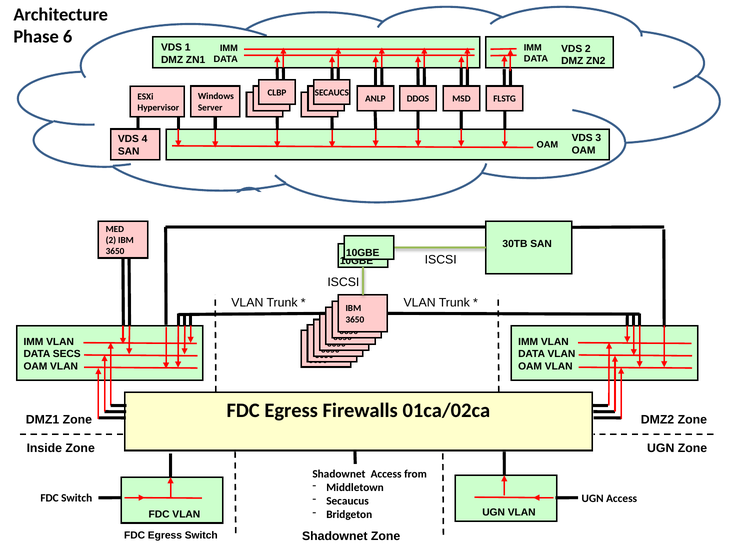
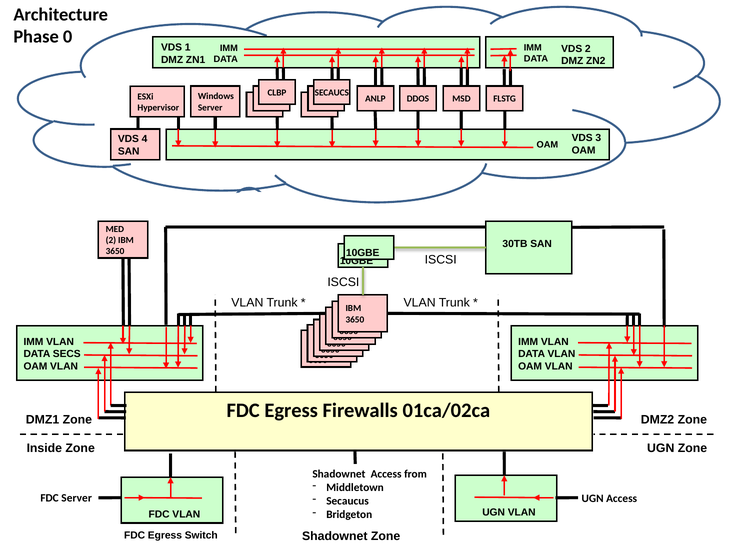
6: 6 -> 0
FDC Switch: Switch -> Server
